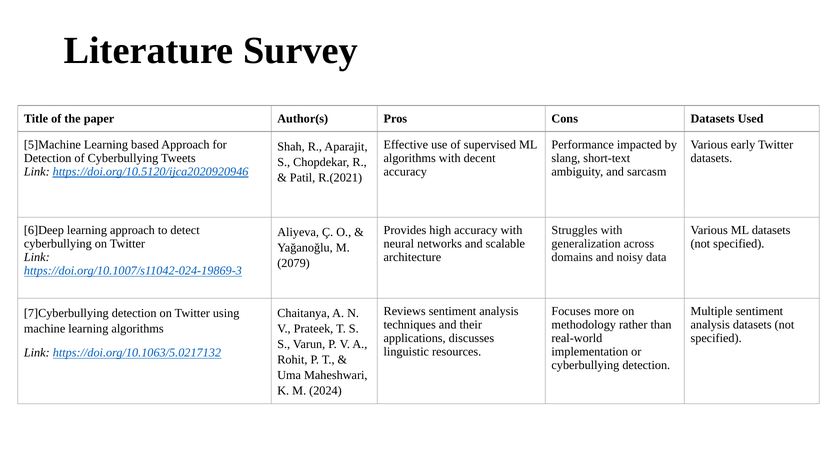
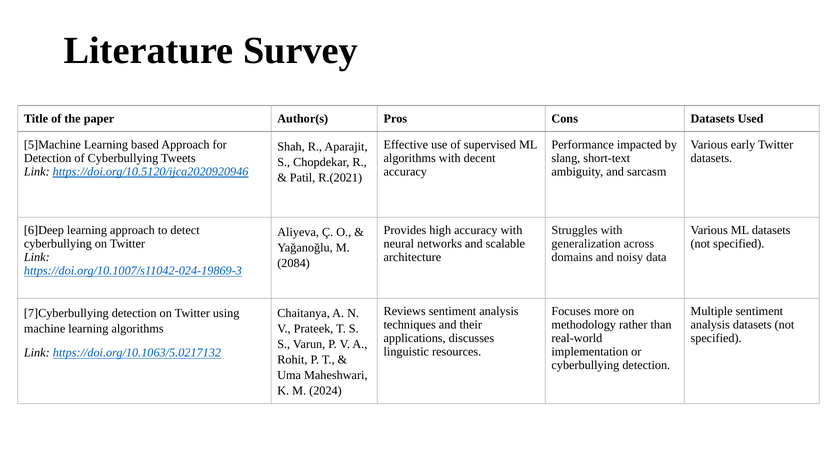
2079: 2079 -> 2084
